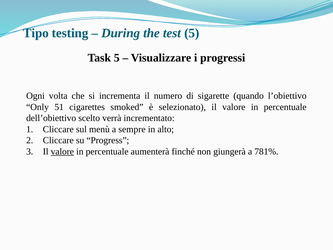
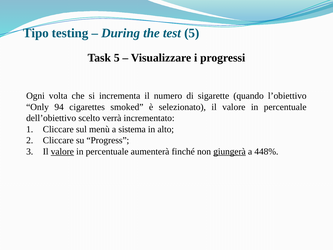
51: 51 -> 94
sempre: sempre -> sistema
giungerà underline: none -> present
781%: 781% -> 448%
